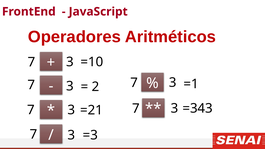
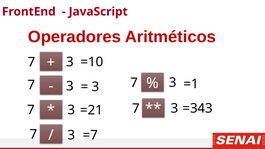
2 at (95, 87): 2 -> 3
=3: =3 -> =7
